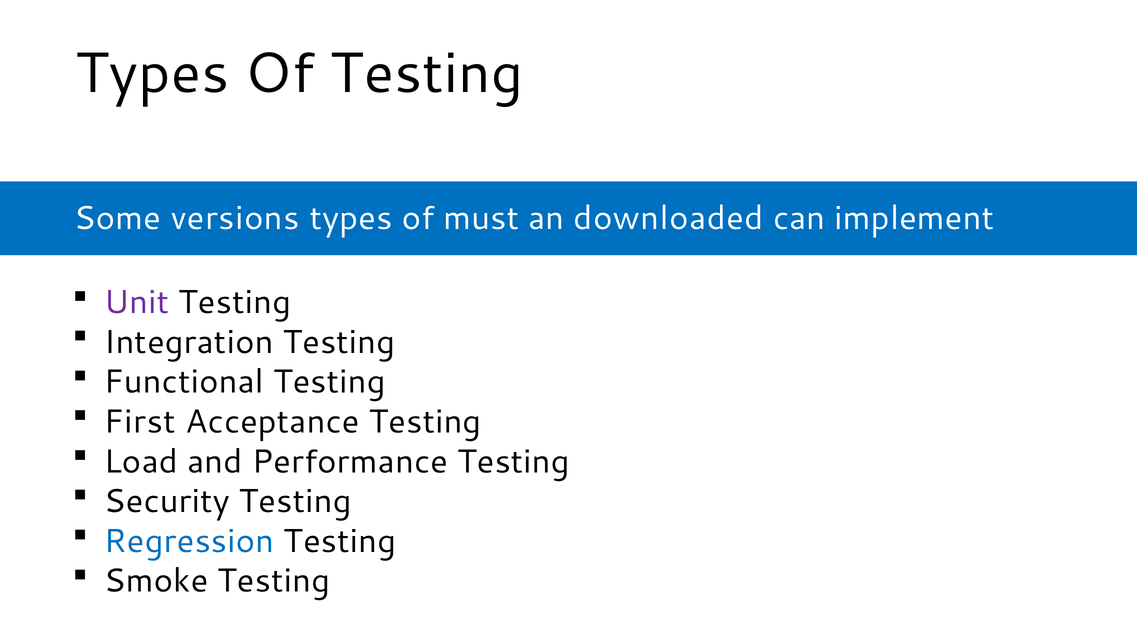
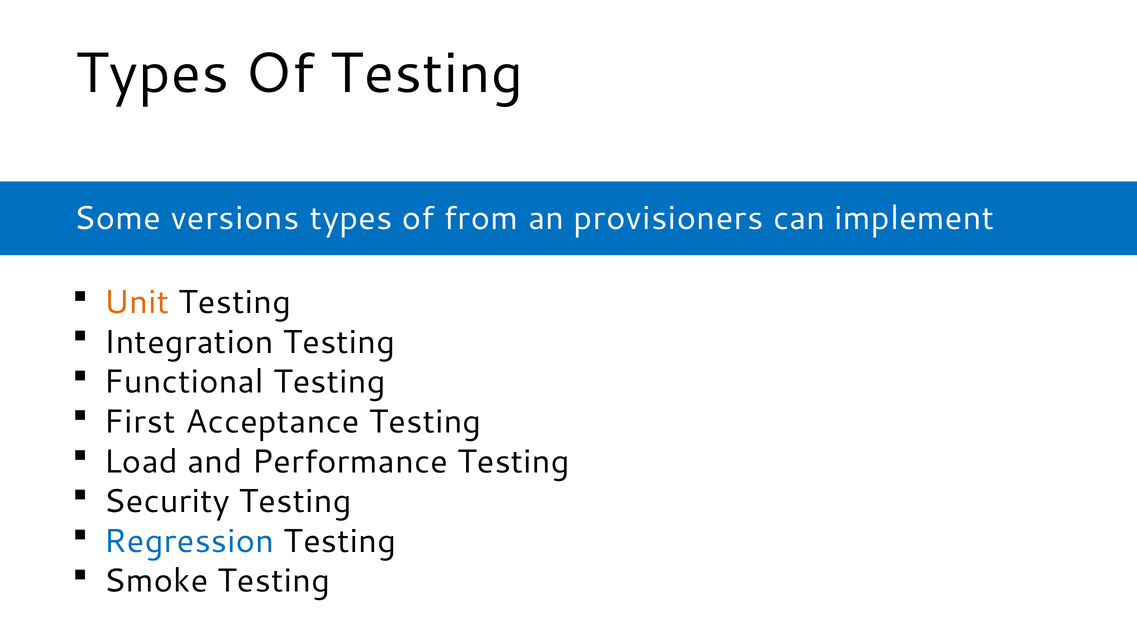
must: must -> from
downloaded: downloaded -> provisioners
Unit colour: purple -> orange
